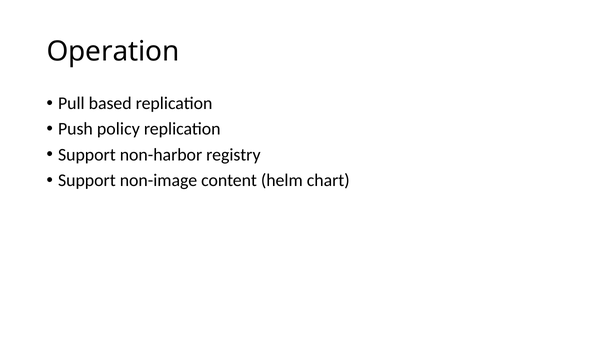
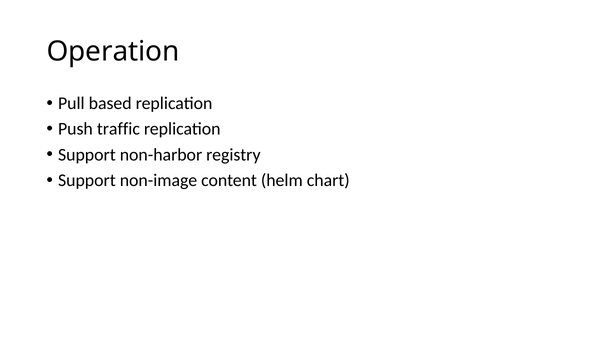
policy: policy -> traffic
